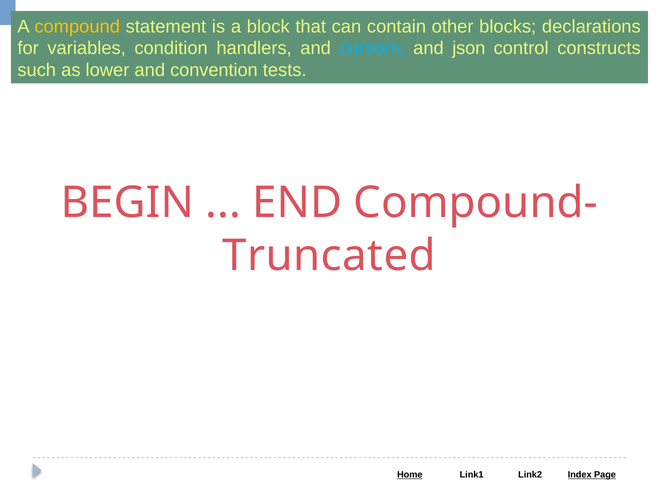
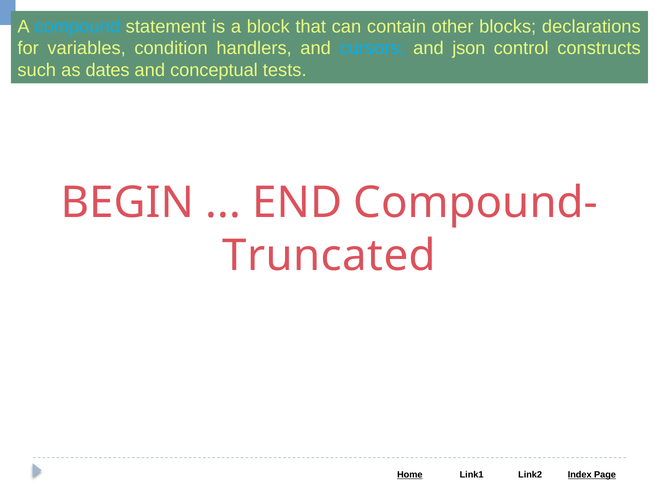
compound colour: yellow -> light blue
lower: lower -> dates
convention: convention -> conceptual
